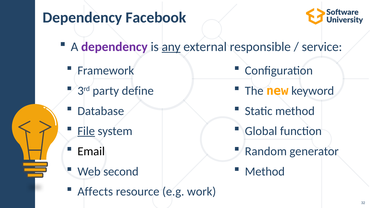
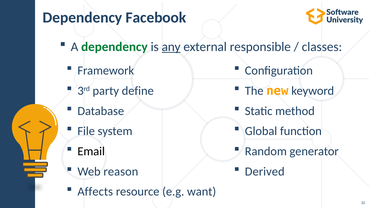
dependency at (114, 47) colour: purple -> green
service: service -> classes
File underline: present -> none
second: second -> reason
Method at (265, 172): Method -> Derived
work: work -> want
